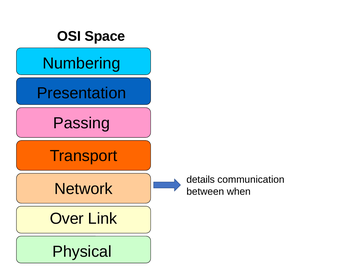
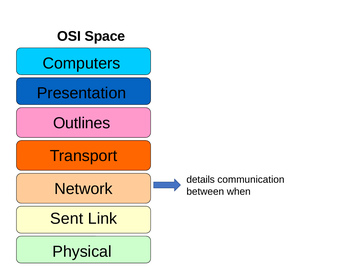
Numbering: Numbering -> Computers
Passing: Passing -> Outlines
Over: Over -> Sent
